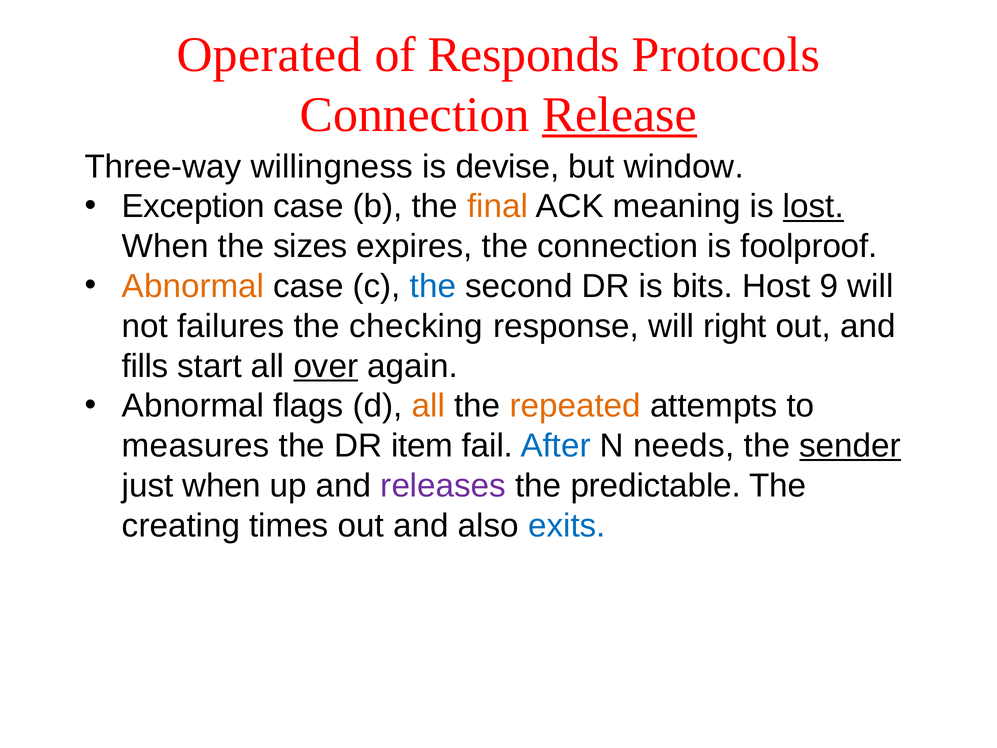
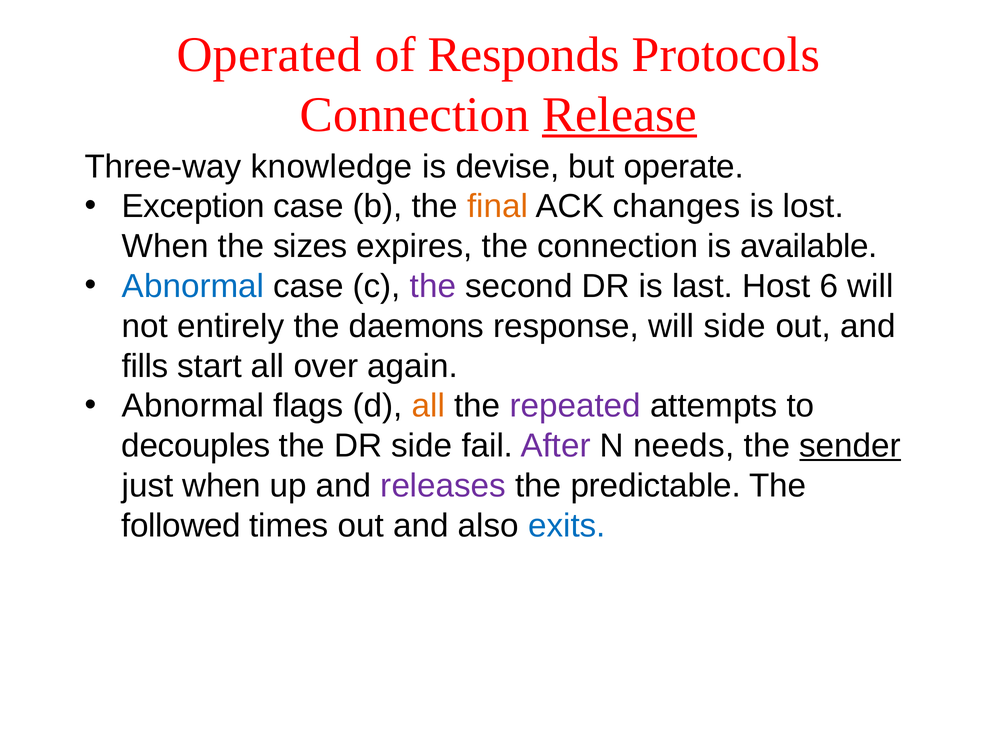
willingness: willingness -> knowledge
window: window -> operate
meaning: meaning -> changes
lost underline: present -> none
foolproof: foolproof -> available
Abnormal at (193, 286) colour: orange -> blue
the at (433, 286) colour: blue -> purple
bits: bits -> last
9: 9 -> 6
failures: failures -> entirely
checking: checking -> daemons
will right: right -> side
over underline: present -> none
repeated colour: orange -> purple
measures: measures -> decouples
DR item: item -> side
After colour: blue -> purple
creating: creating -> followed
